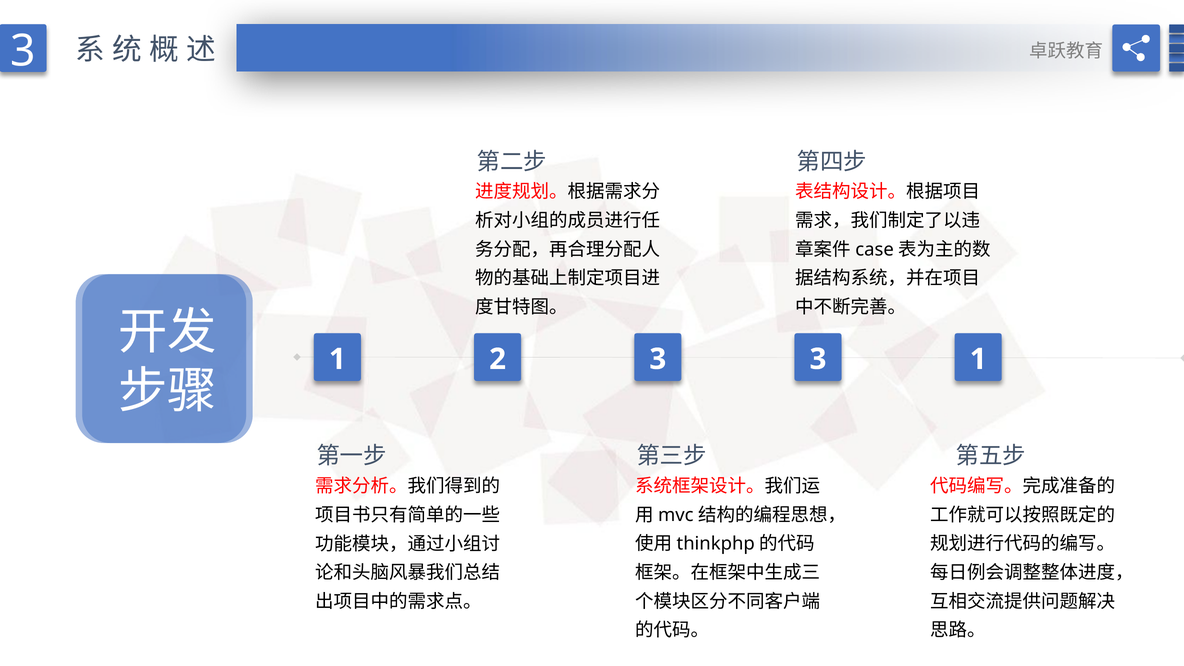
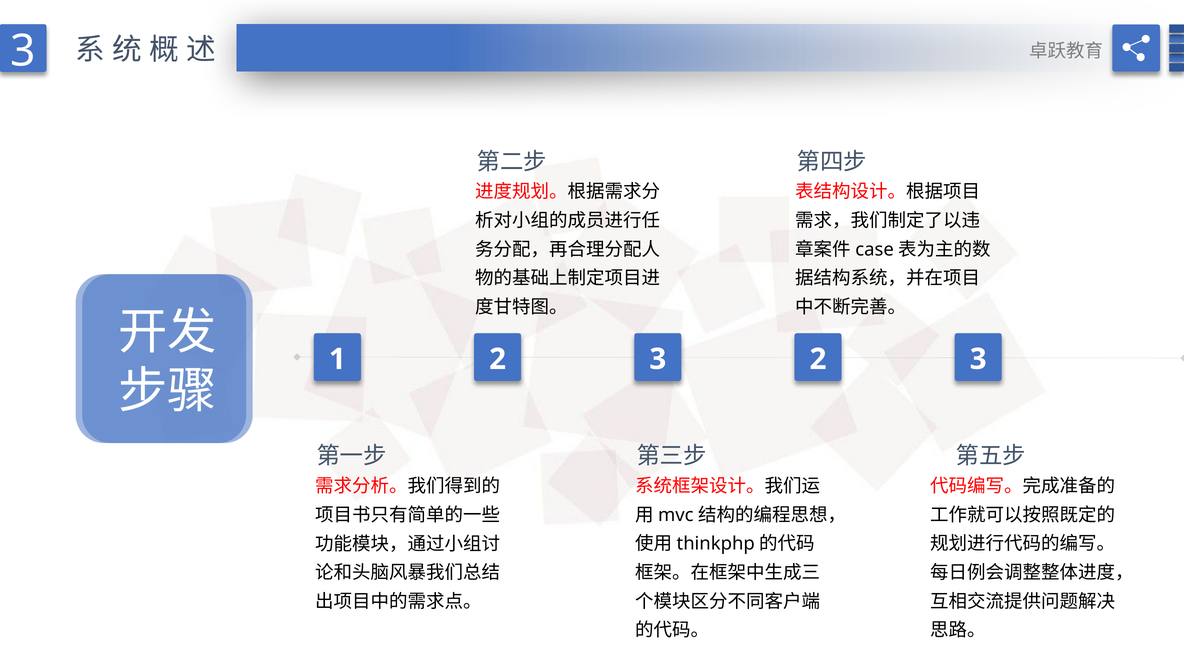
3 at (818, 359): 3 -> 2
2 1: 1 -> 3
